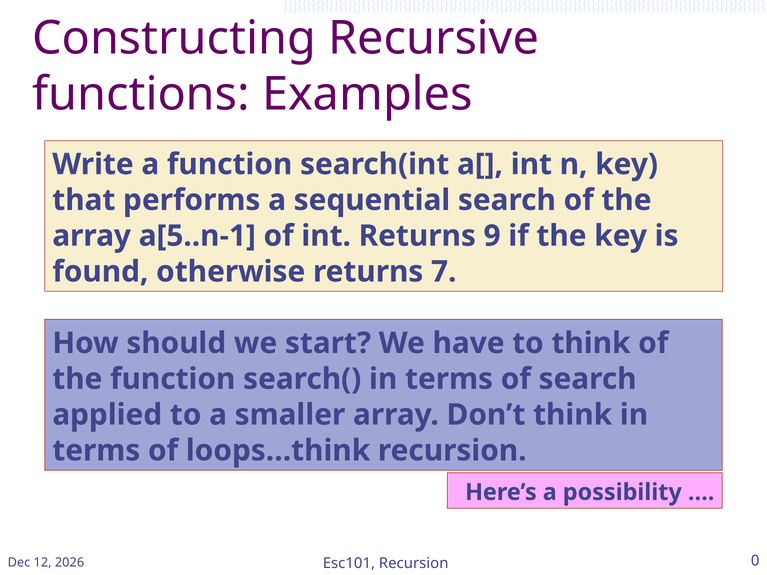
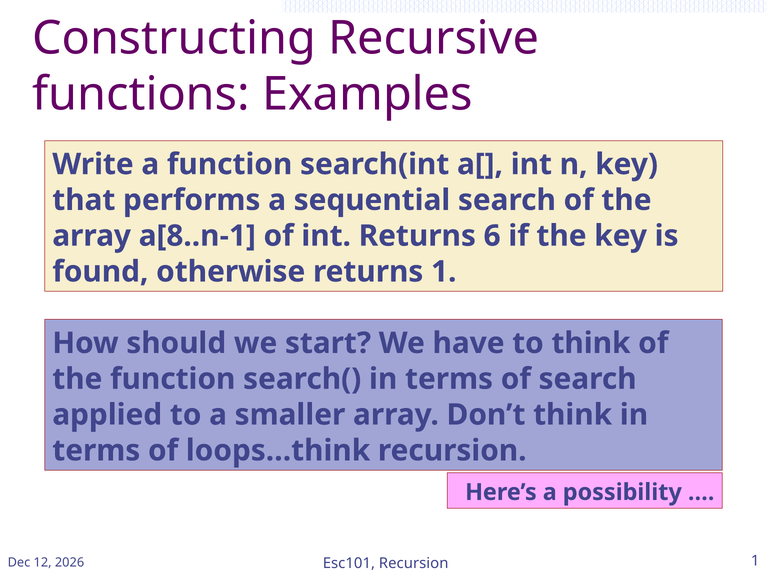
a[5..n-1: a[5..n-1 -> a[8..n-1
9: 9 -> 6
returns 7: 7 -> 1
Recursion 0: 0 -> 1
